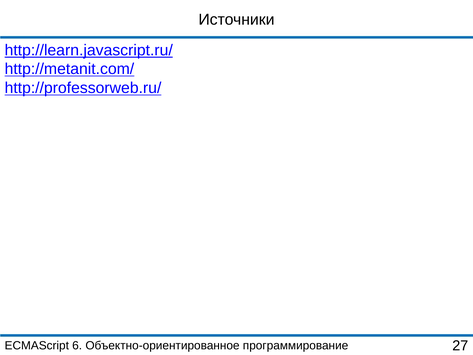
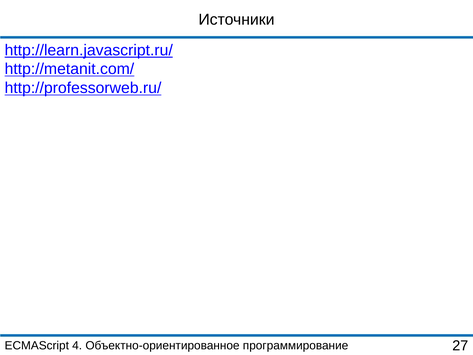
6: 6 -> 4
